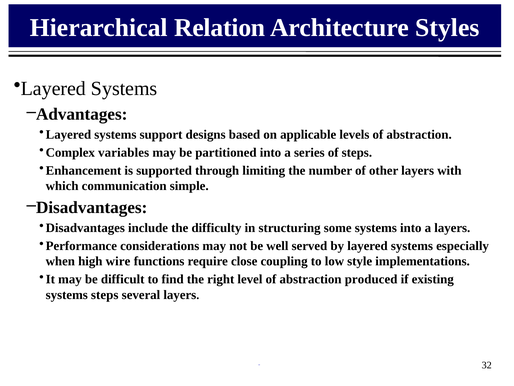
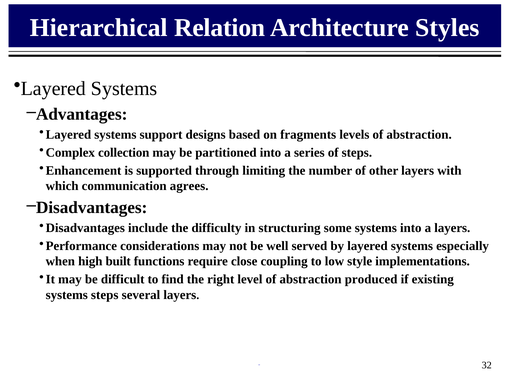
applicable: applicable -> fragments
variables: variables -> collection
simple: simple -> agrees
wire: wire -> built
